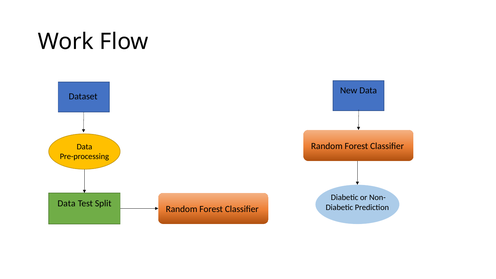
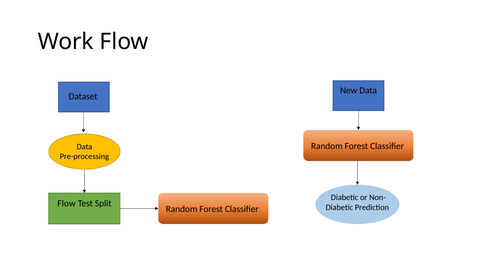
Data at (67, 203): Data -> Flow
